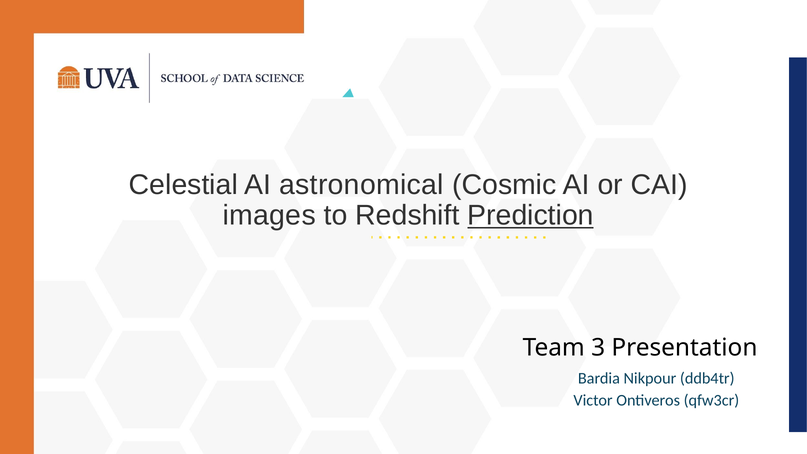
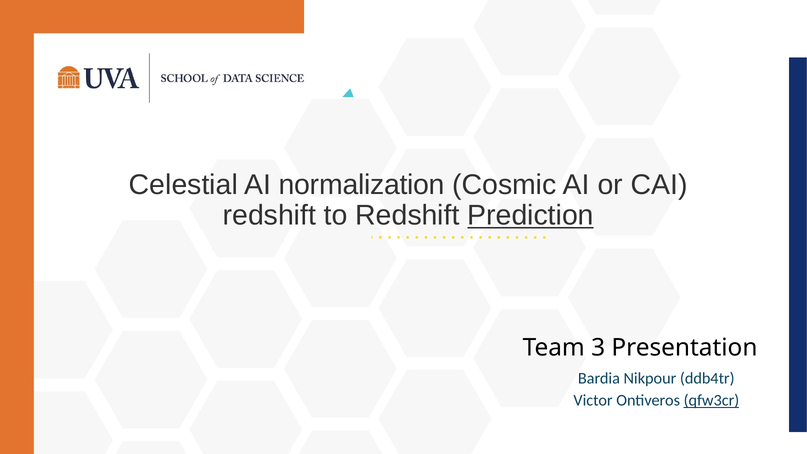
astronomical: astronomical -> normalization
images at (269, 215): images -> redshift
qfw3cr underline: none -> present
